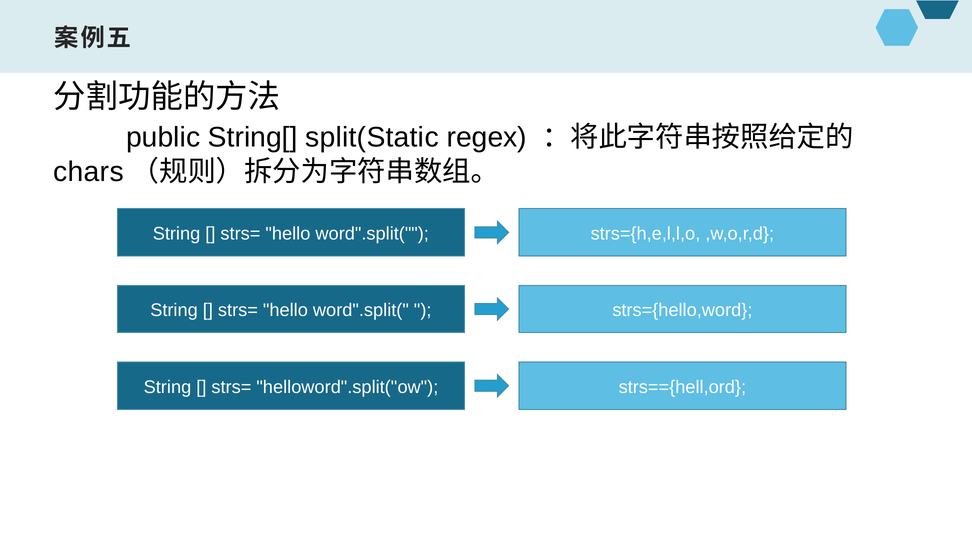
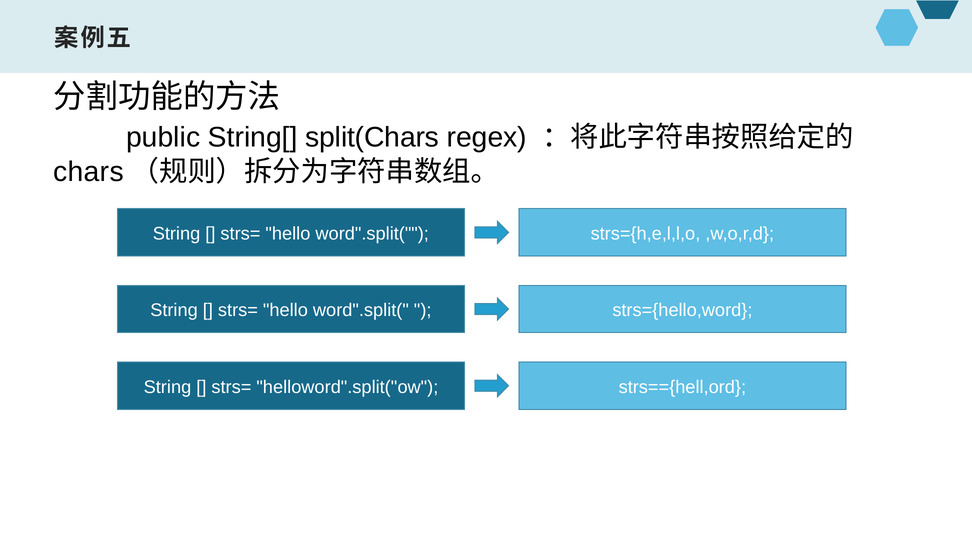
split(Static: split(Static -> split(Chars
